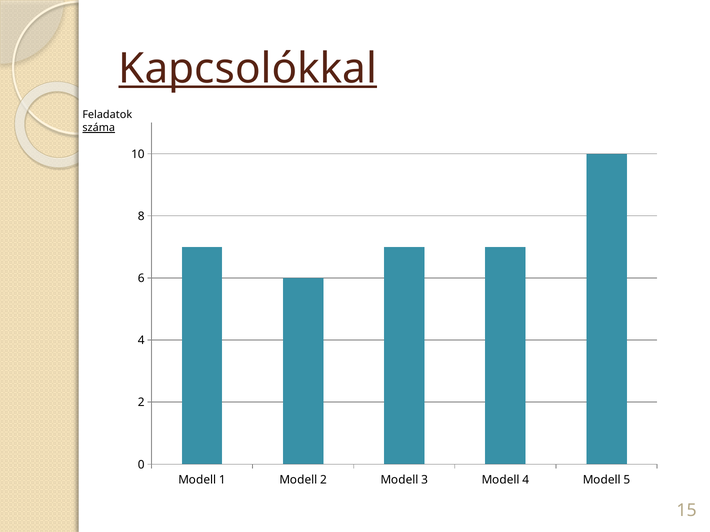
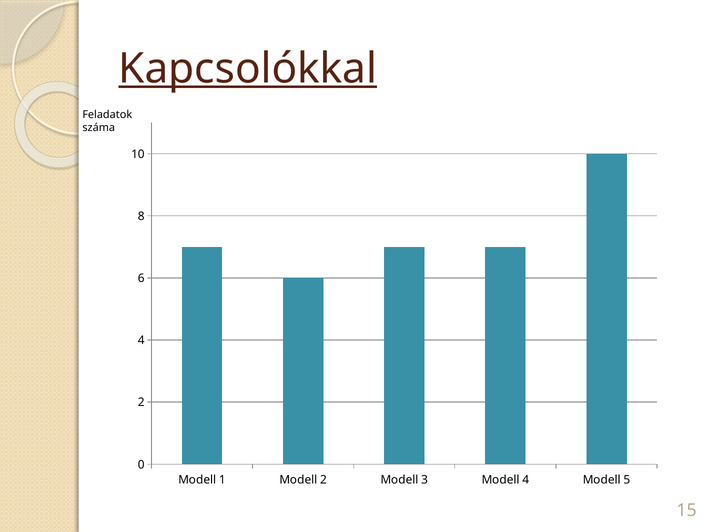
száma underline: present -> none
